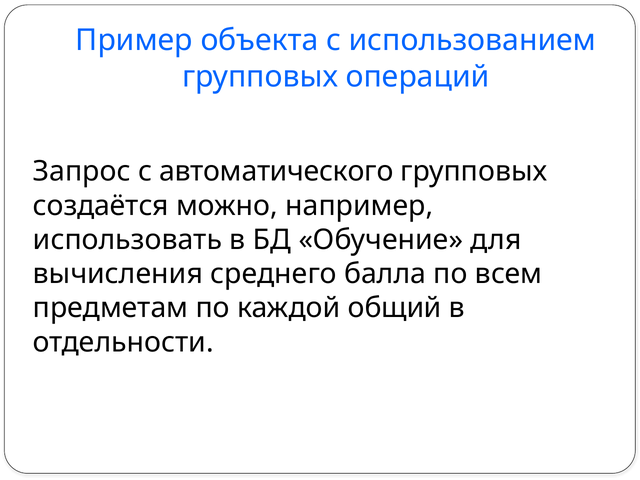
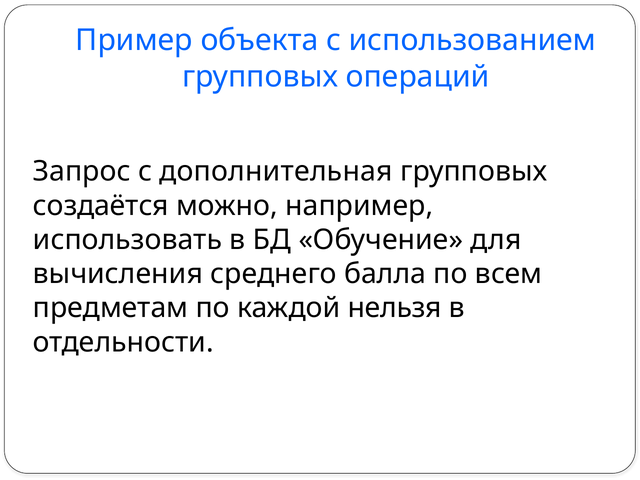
автоматического: автоматического -> дополнительная
общий: общий -> нельзя
